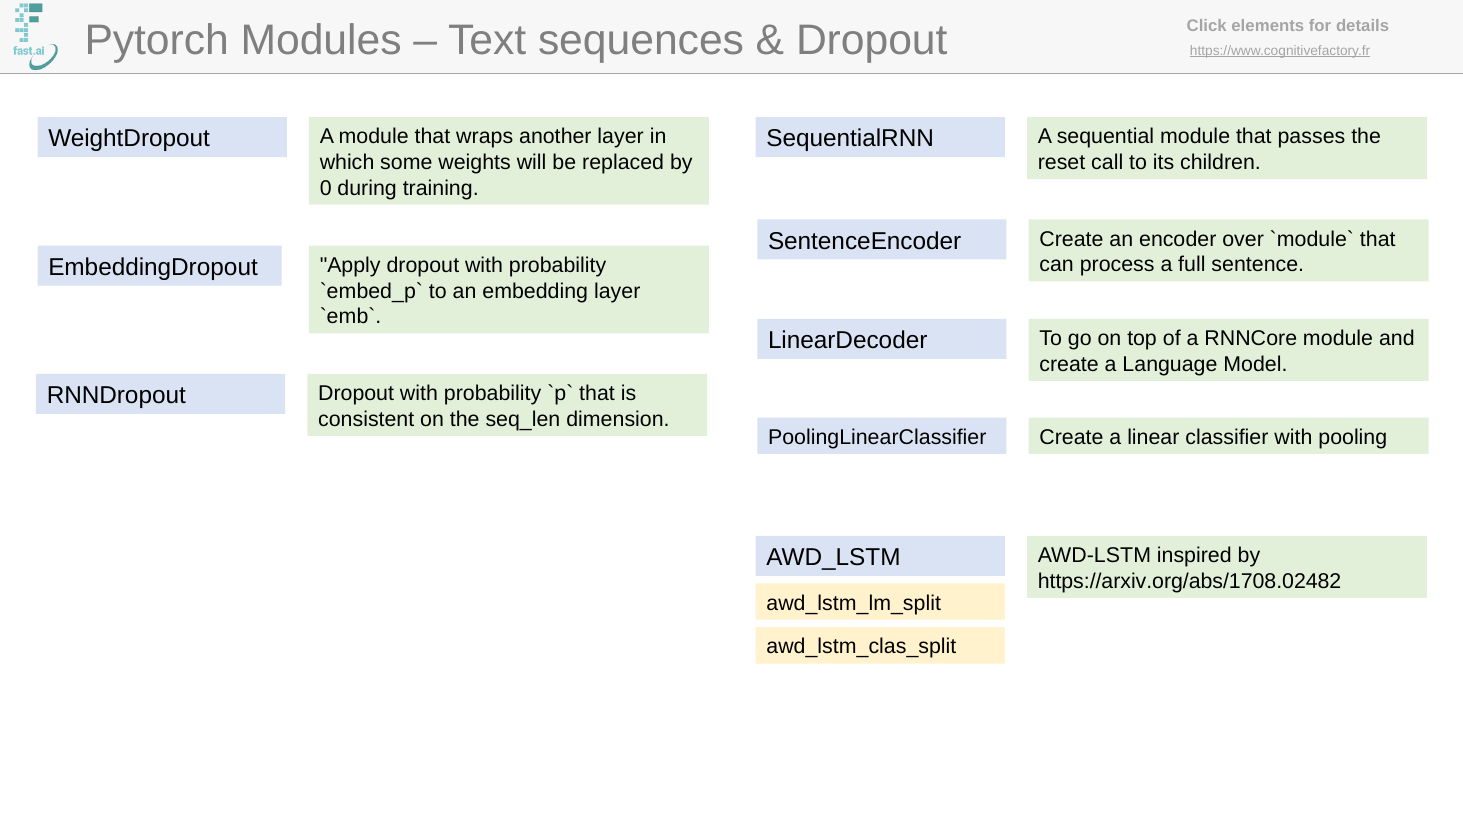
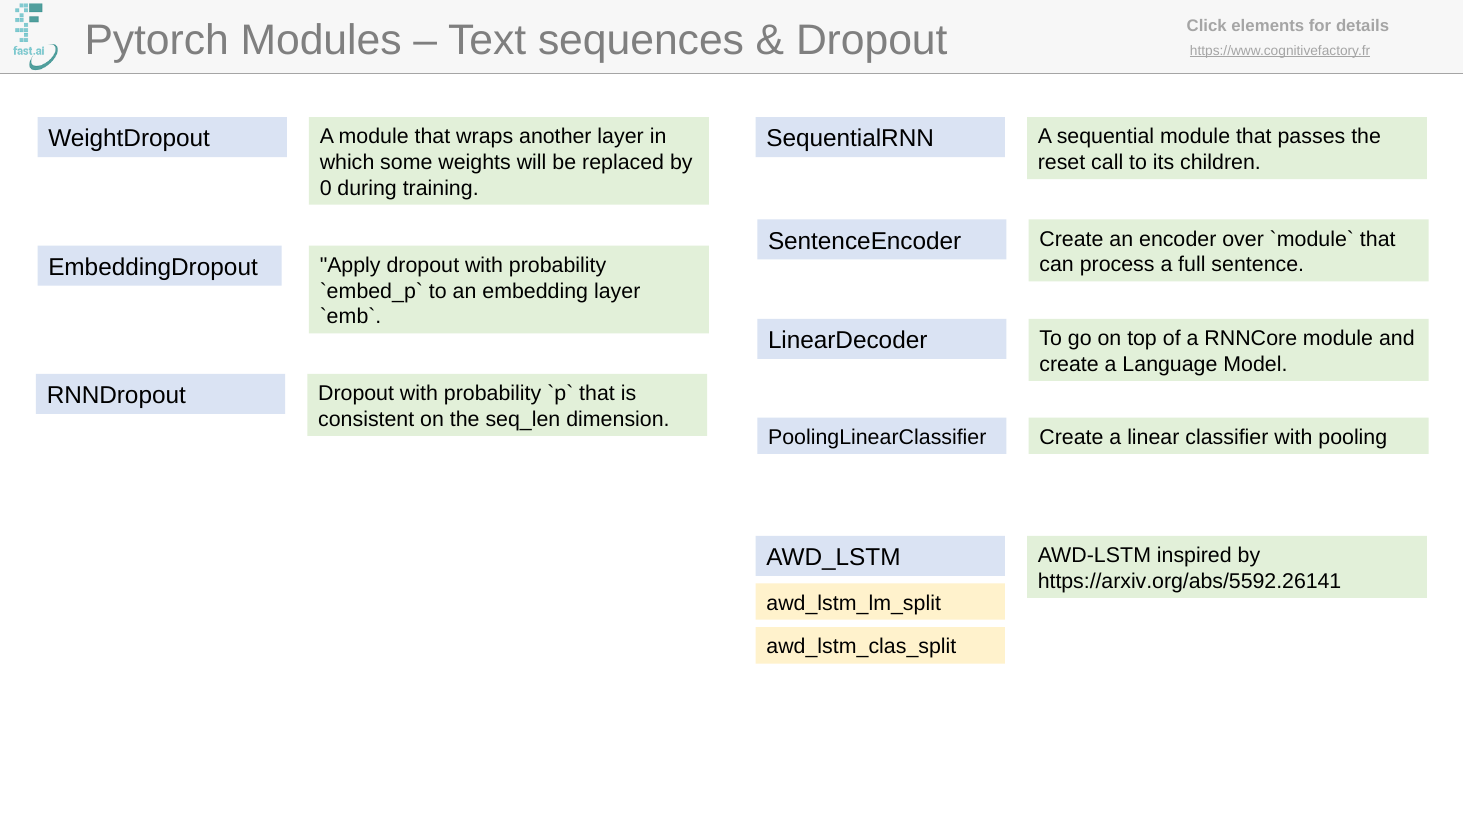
https://arxiv.org/abs/1708.02482: https://arxiv.org/abs/1708.02482 -> https://arxiv.org/abs/5592.26141
